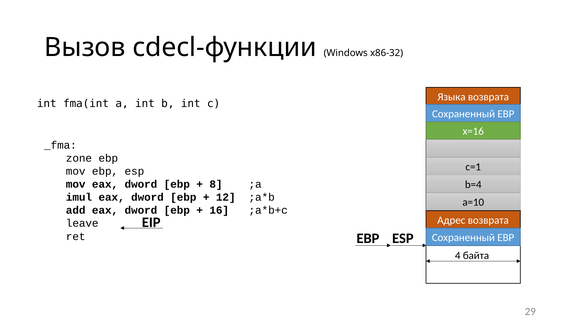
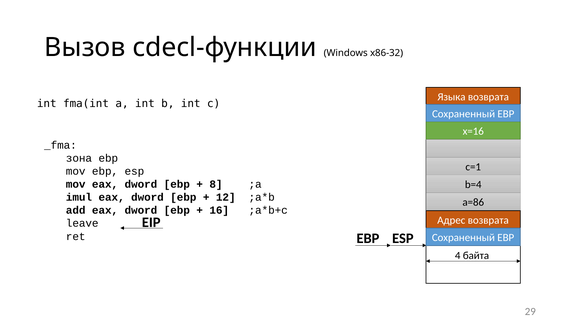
zone: zone -> зона
a=10: a=10 -> a=86
